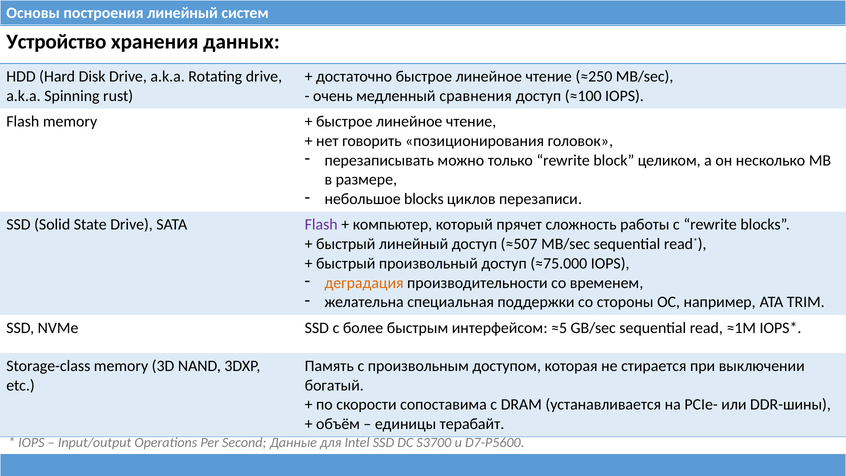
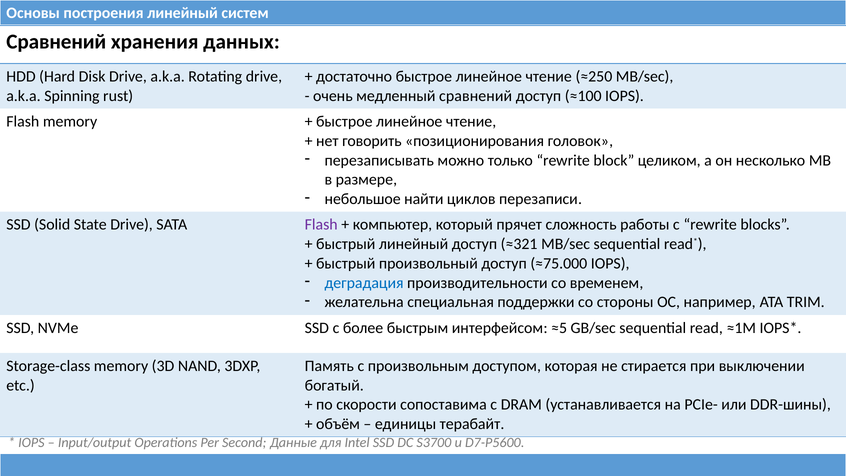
Устройство at (56, 42): Устройство -> Сравнений
медленный сравнения: сравнения -> сравнений
небольшое blocks: blocks -> найти
≈507: ≈507 -> ≈321
деградация colour: orange -> blue
